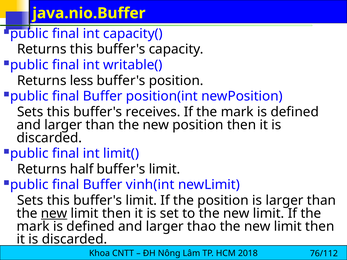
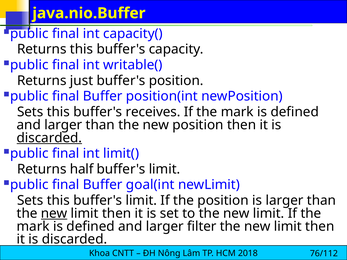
less: less -> just
discarded at (49, 138) underline: none -> present
vinh(int: vinh(int -> goal(int
thao: thao -> filter
